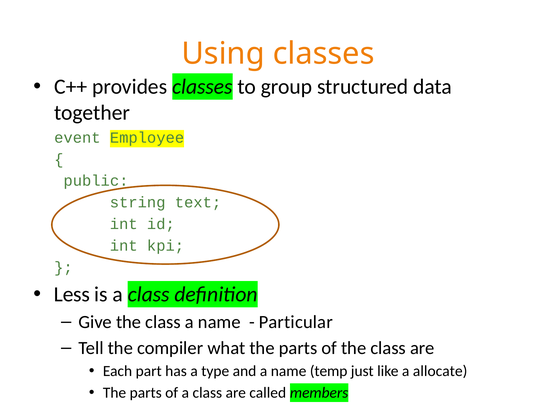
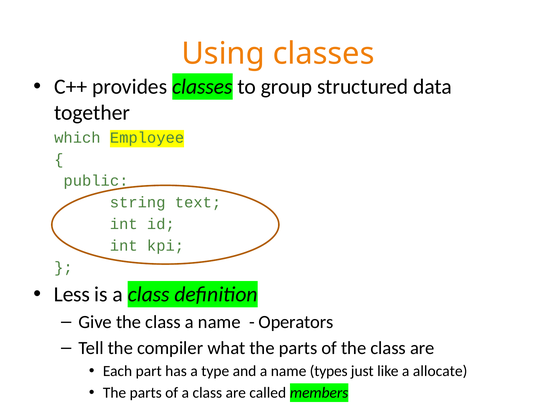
event: event -> which
Particular: Particular -> Operators
temp: temp -> types
